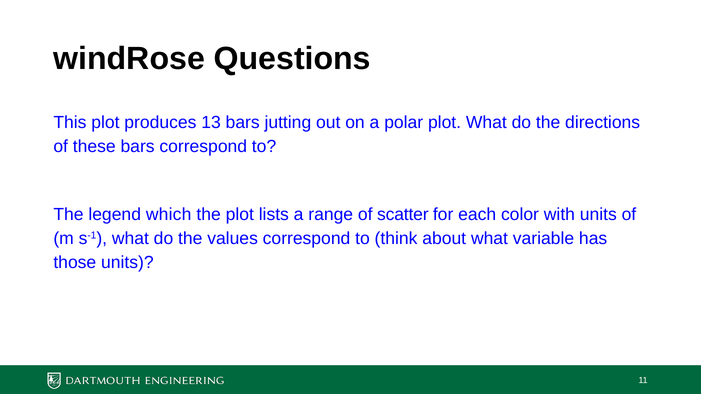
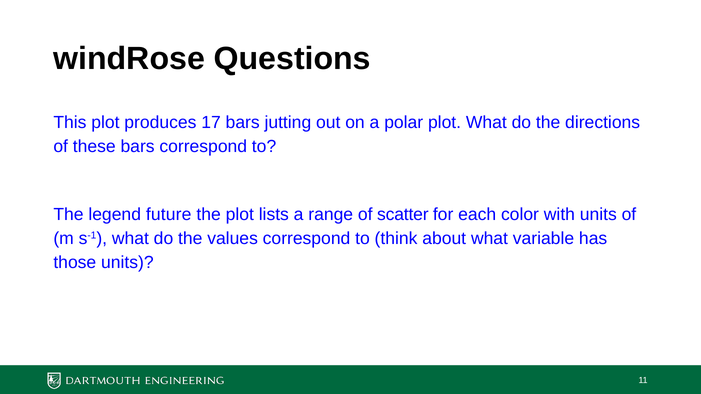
13: 13 -> 17
which: which -> future
